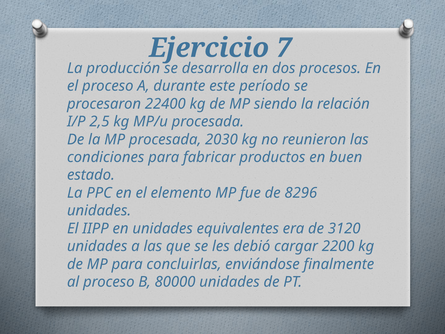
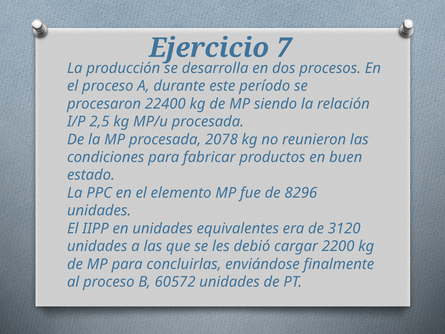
2030: 2030 -> 2078
80000: 80000 -> 60572
